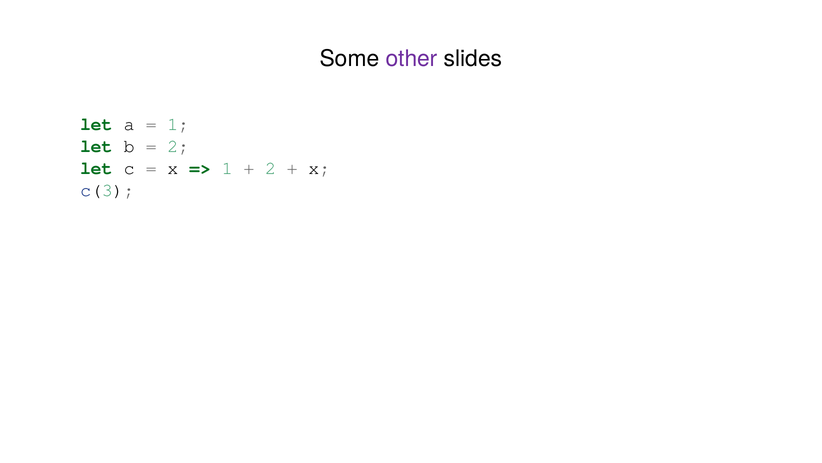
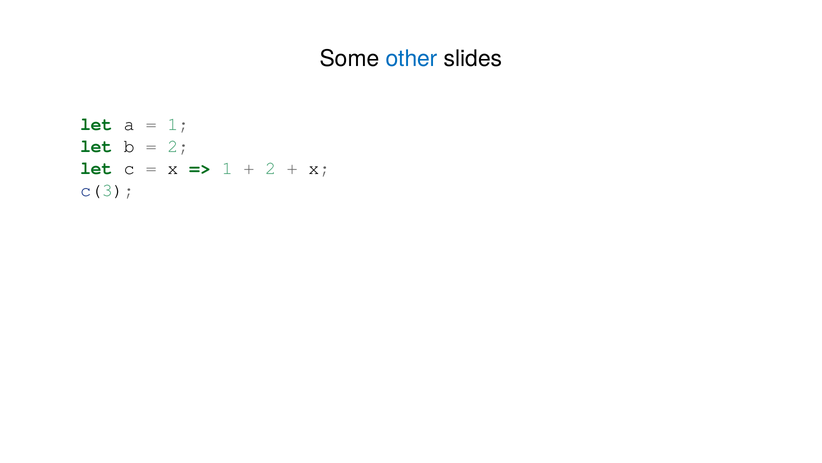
other colour: purple -> blue
